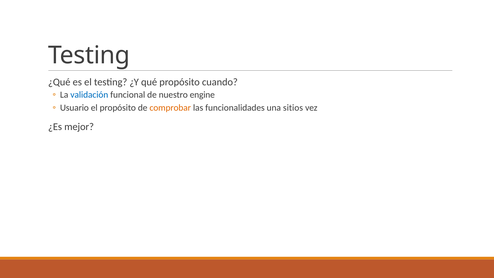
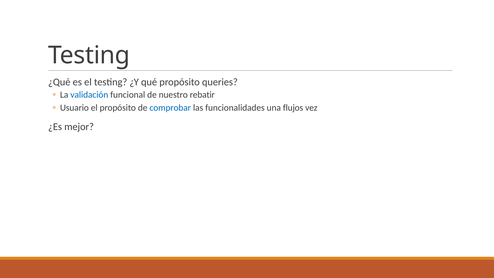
cuando: cuando -> queries
engine: engine -> rebatir
comprobar colour: orange -> blue
sitios: sitios -> flujos
